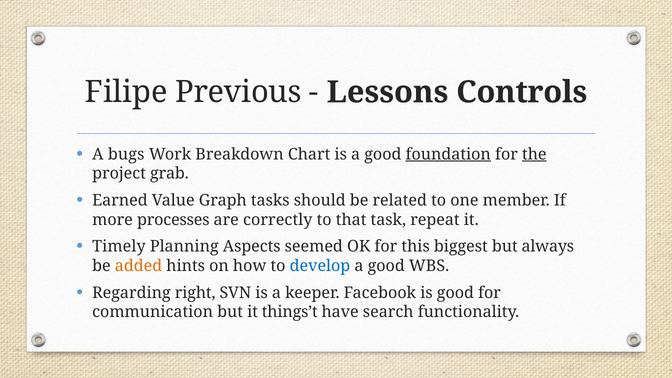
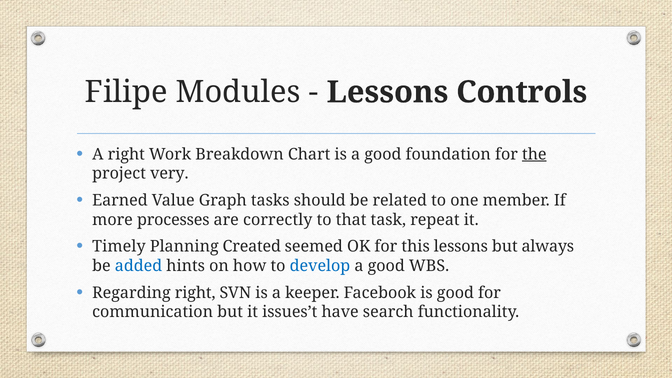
Previous: Previous -> Modules
A bugs: bugs -> right
foundation underline: present -> none
grab: grab -> very
Aspects: Aspects -> Created
this biggest: biggest -> lessons
added colour: orange -> blue
things’t: things’t -> issues’t
